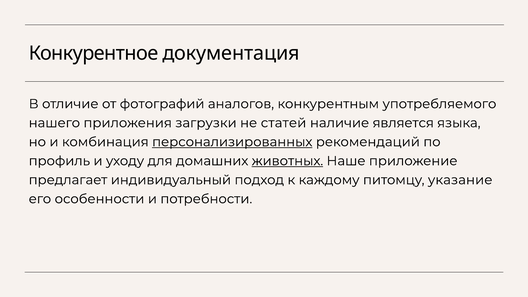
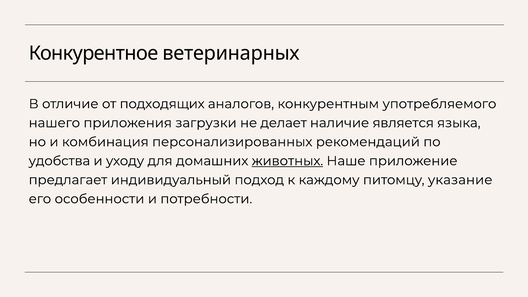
документация: документация -> ветеринарных
фотографий: фотографий -> подходящих
статей: статей -> делает
персонализированных underline: present -> none
профиль: профиль -> удобства
